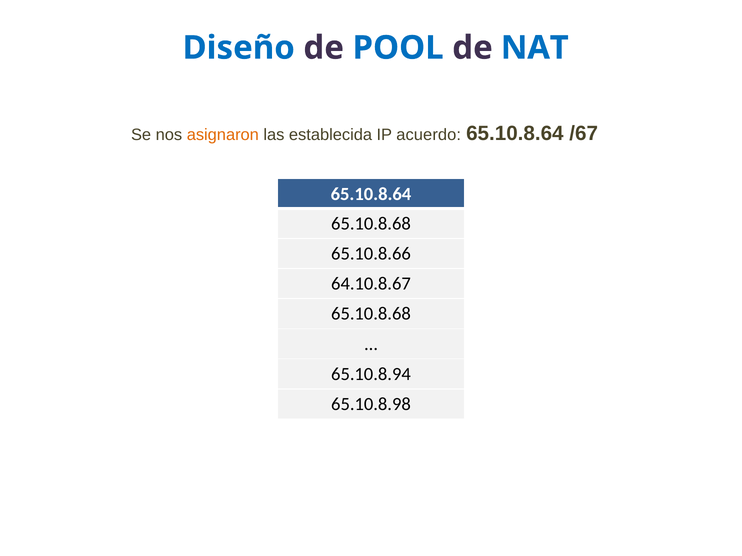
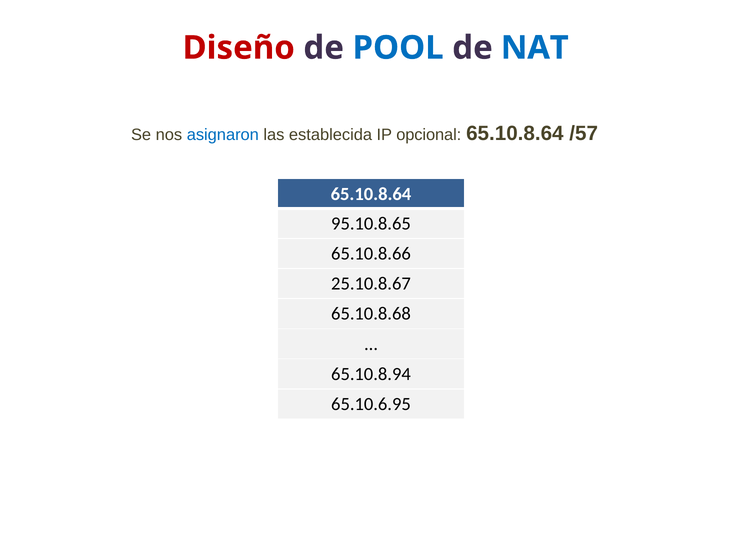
Diseño colour: blue -> red
asignaron colour: orange -> blue
acuerdo: acuerdo -> opcional
/67: /67 -> /57
65.10.8.68 at (371, 224): 65.10.8.68 -> 95.10.8.65
64.10.8.67: 64.10.8.67 -> 25.10.8.67
65.10.8.98: 65.10.8.98 -> 65.10.6.95
